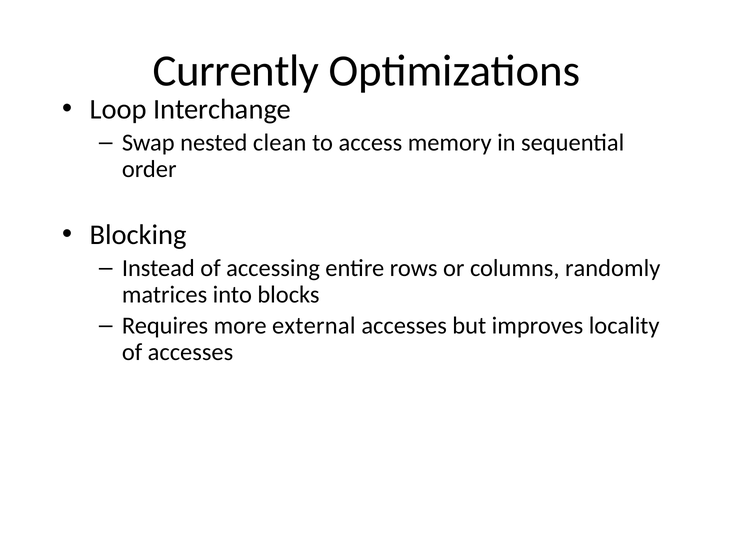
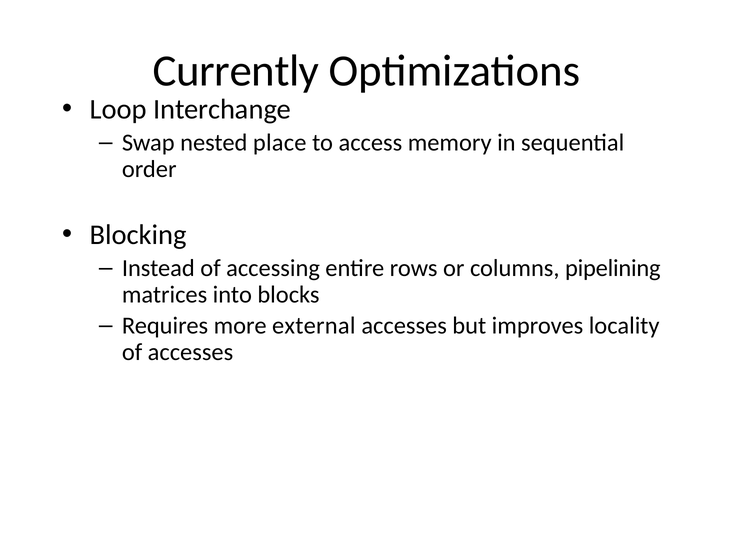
clean: clean -> place
randomly: randomly -> pipelining
